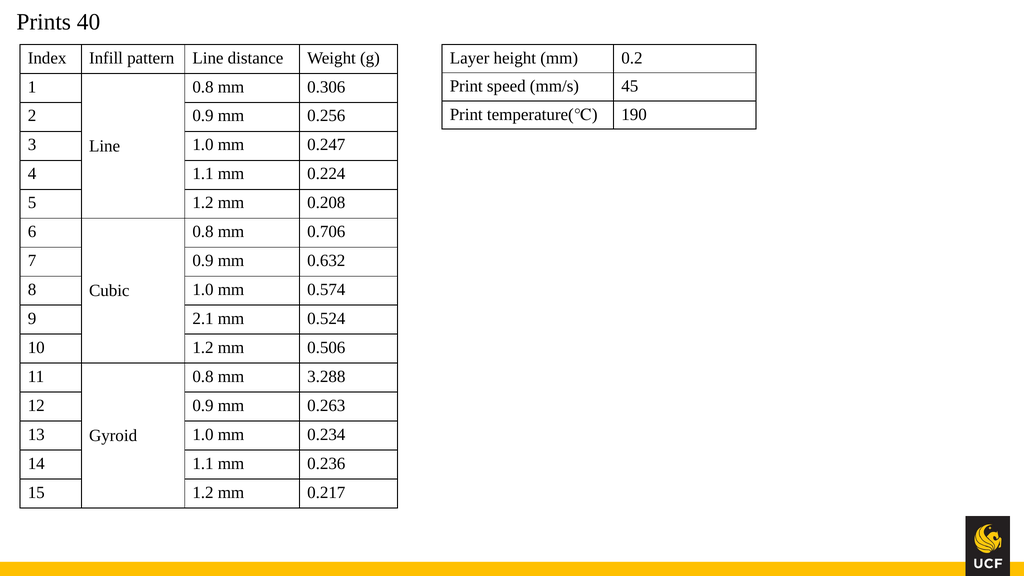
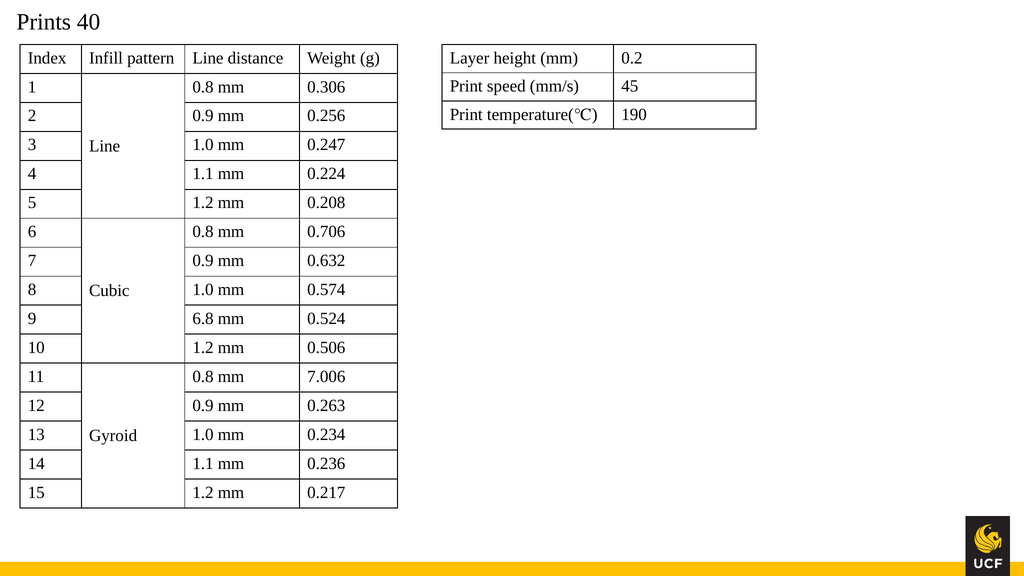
2.1: 2.1 -> 6.8
3.288: 3.288 -> 7.006
